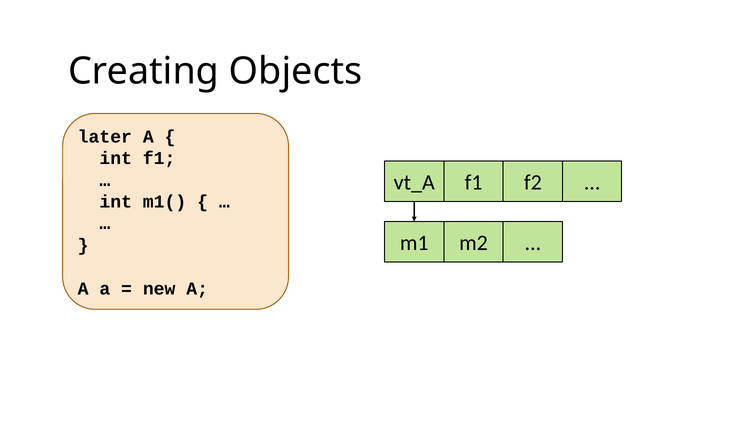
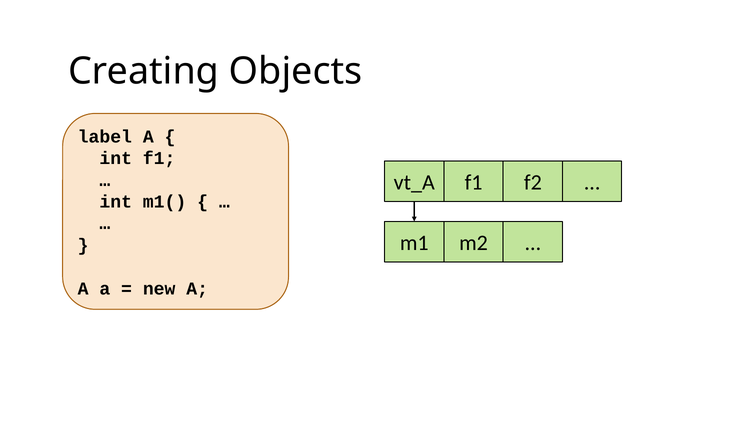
later: later -> label
